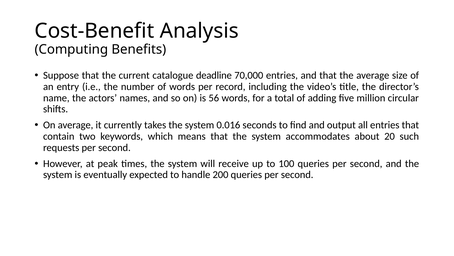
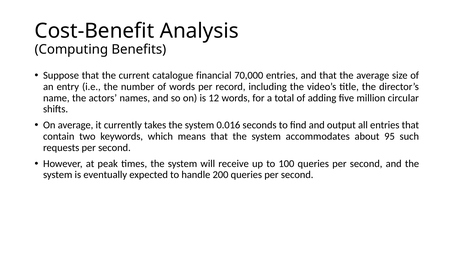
deadline: deadline -> financial
56: 56 -> 12
20: 20 -> 95
